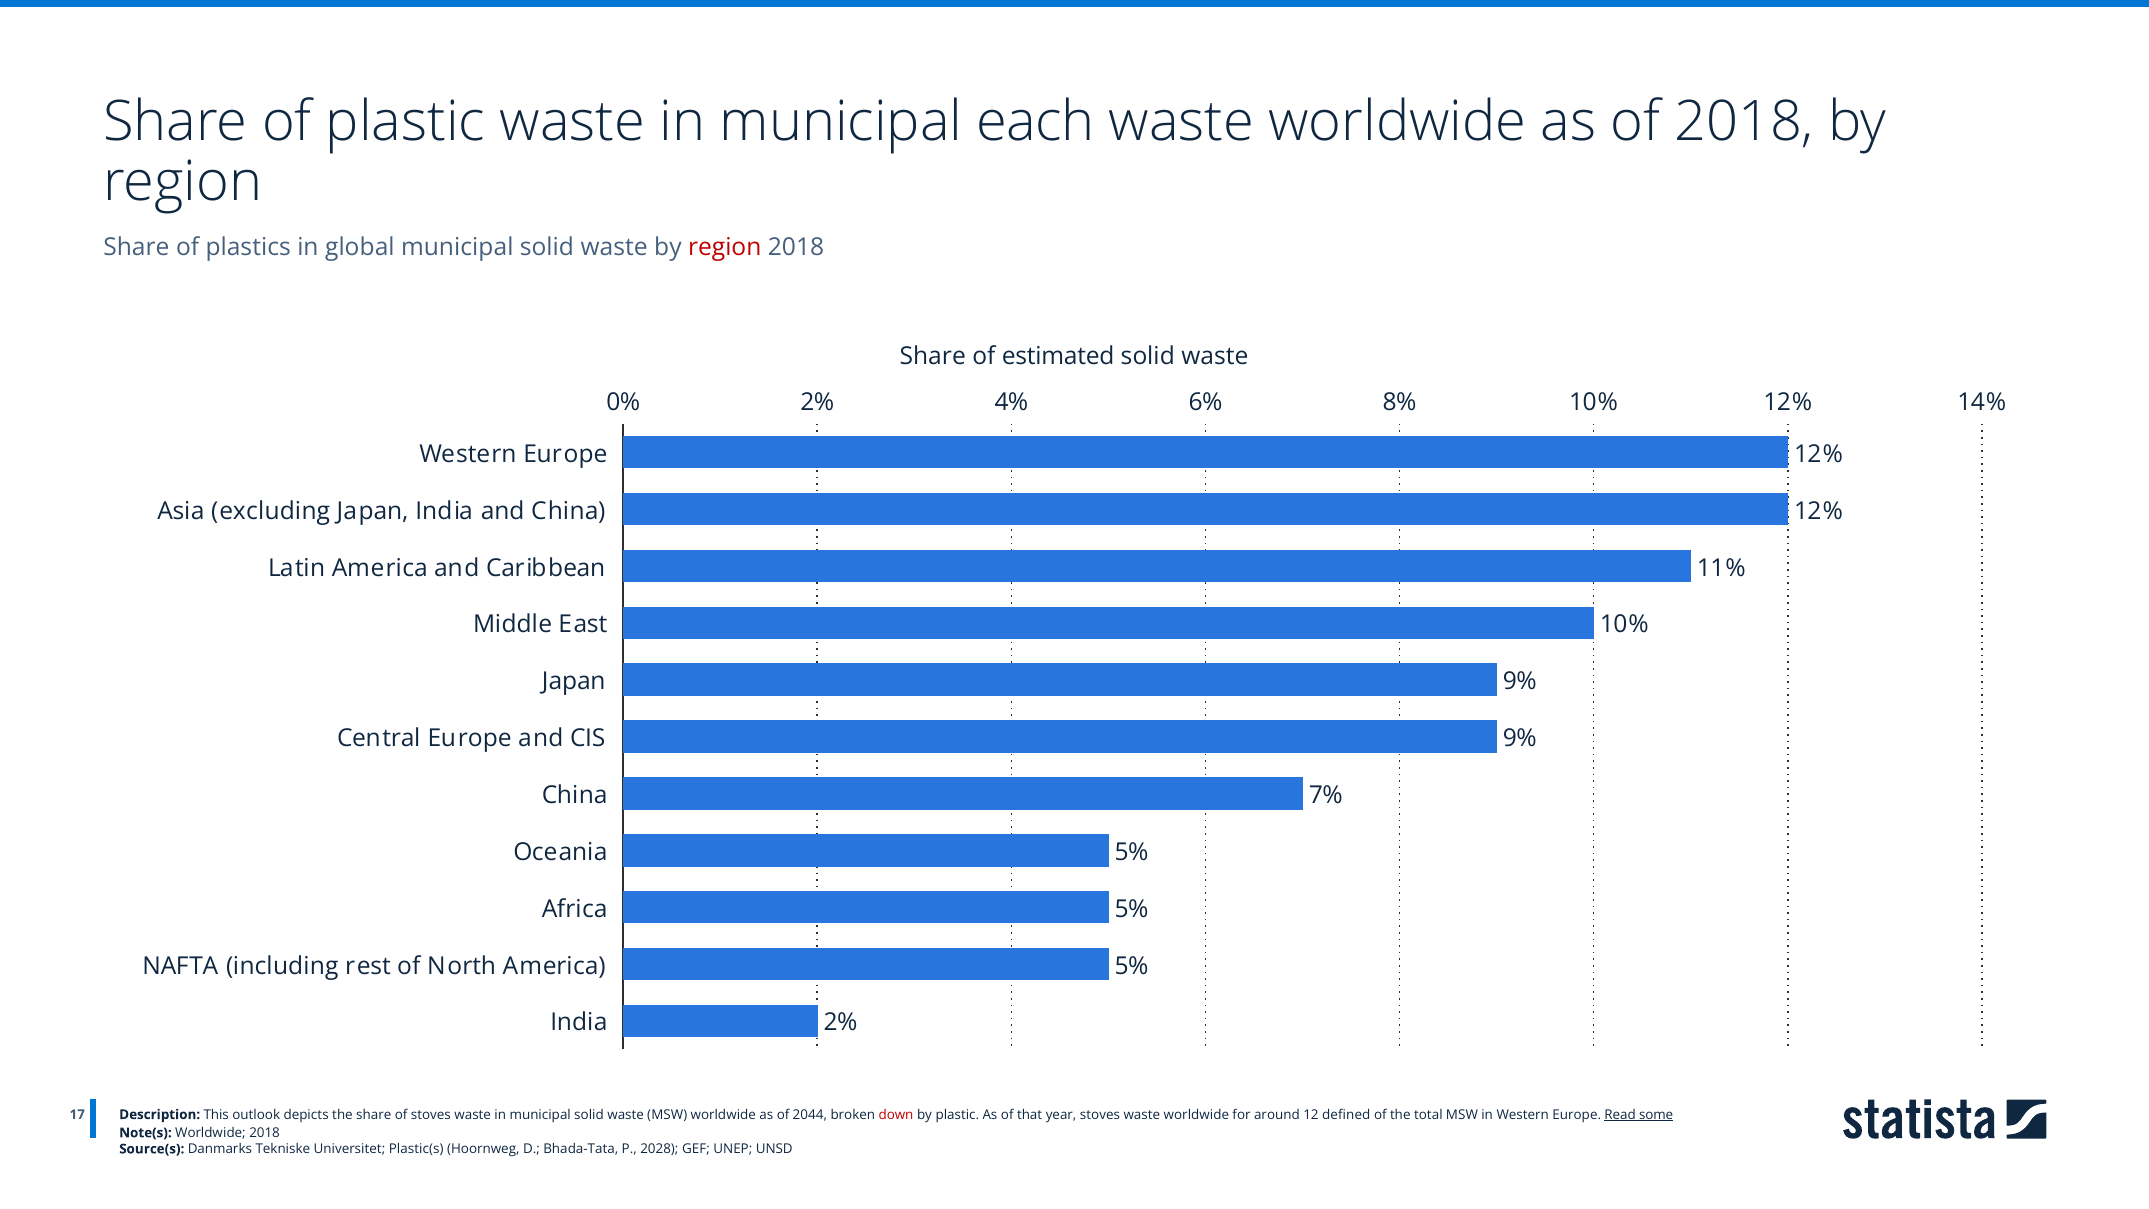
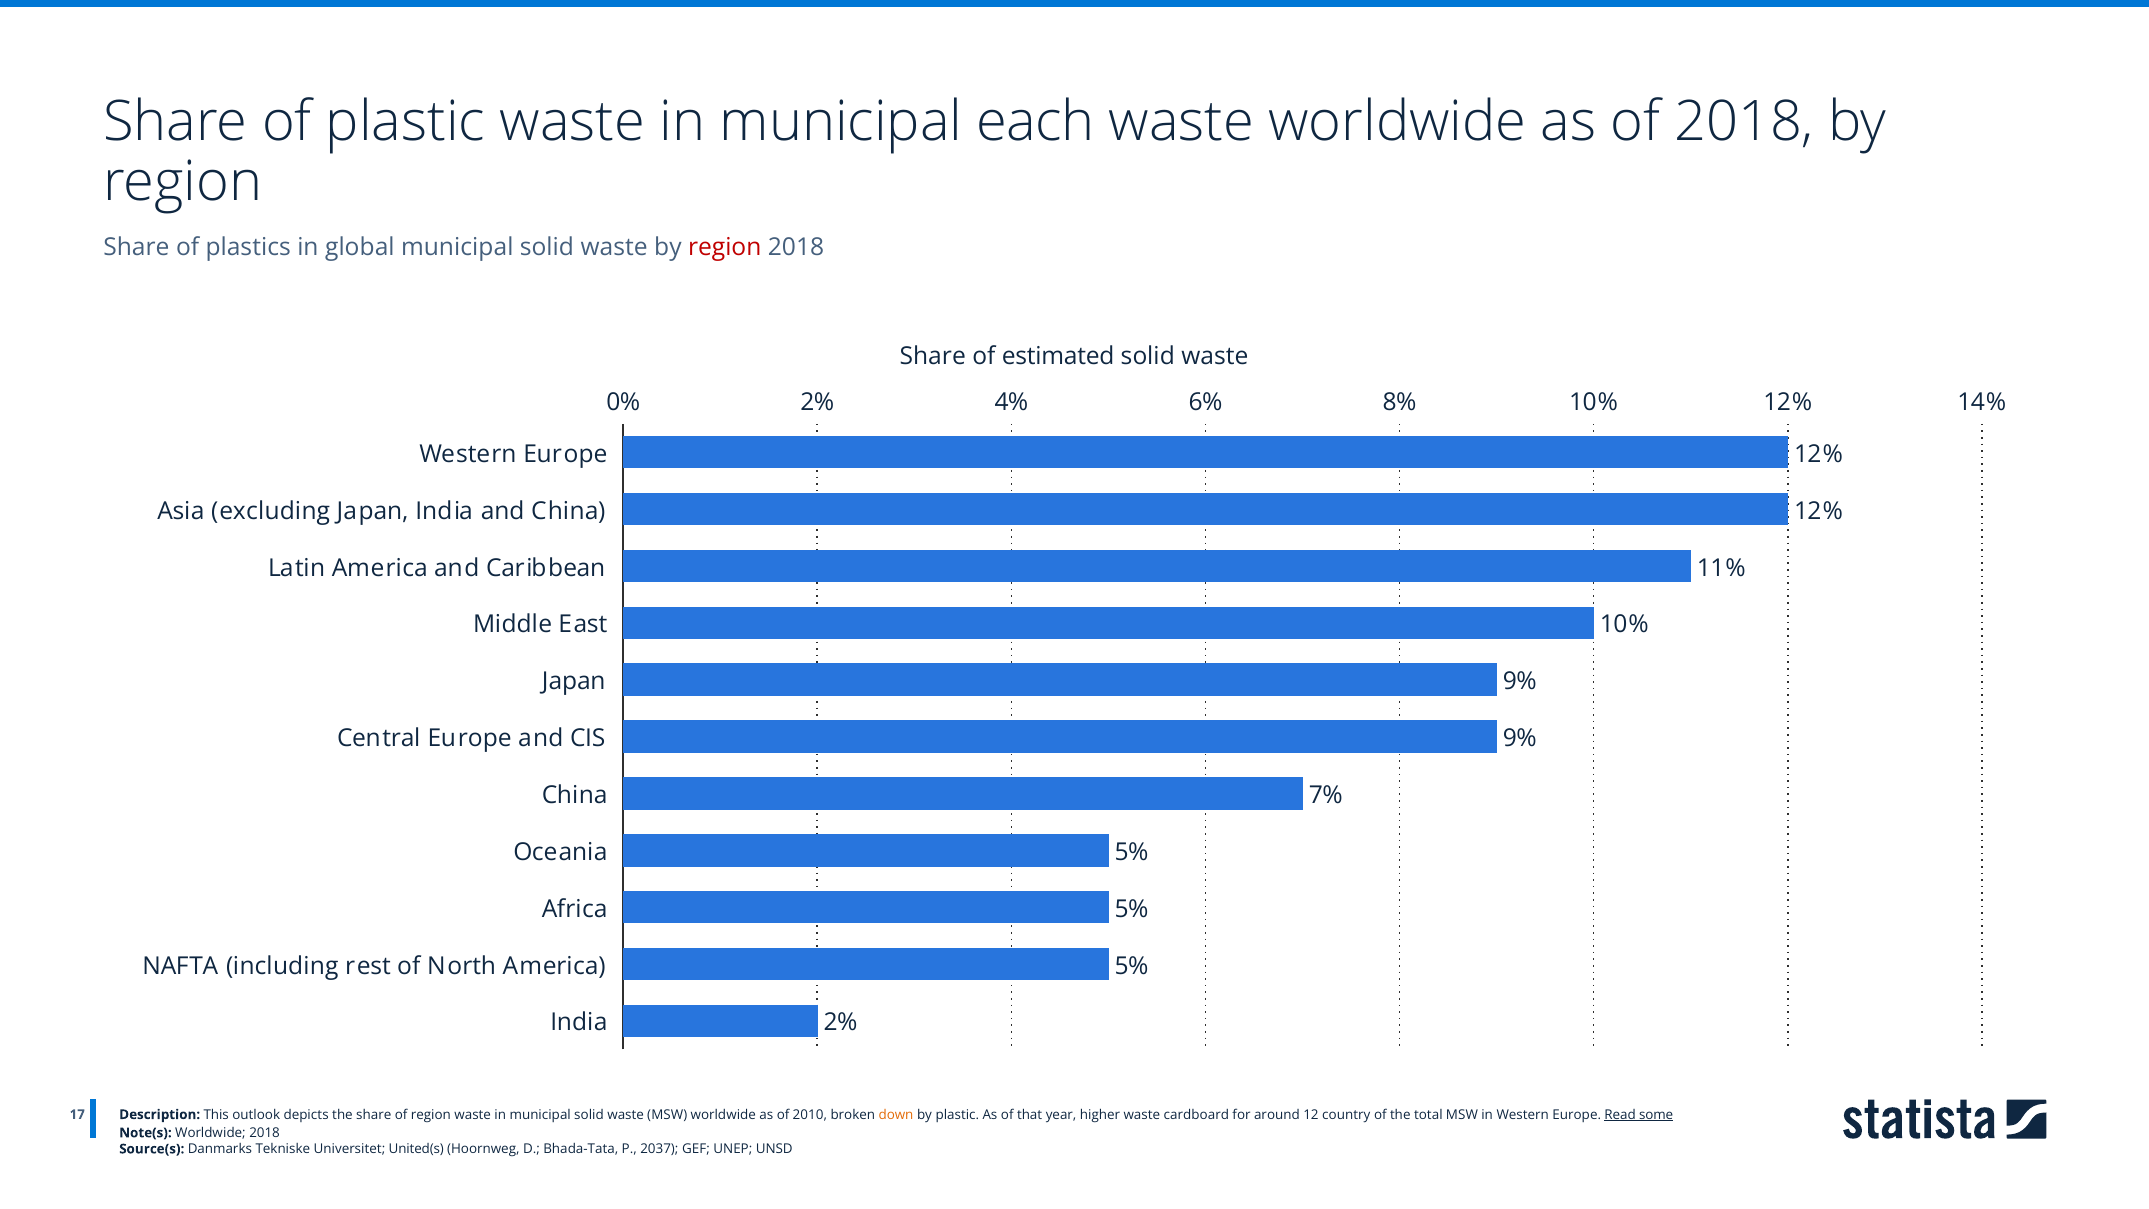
of stoves: stoves -> region
2044: 2044 -> 2010
down colour: red -> orange
year stoves: stoves -> higher
worldwide at (1196, 1114): worldwide -> cardboard
defined: defined -> country
Plastic(s: Plastic(s -> United(s
2028: 2028 -> 2037
